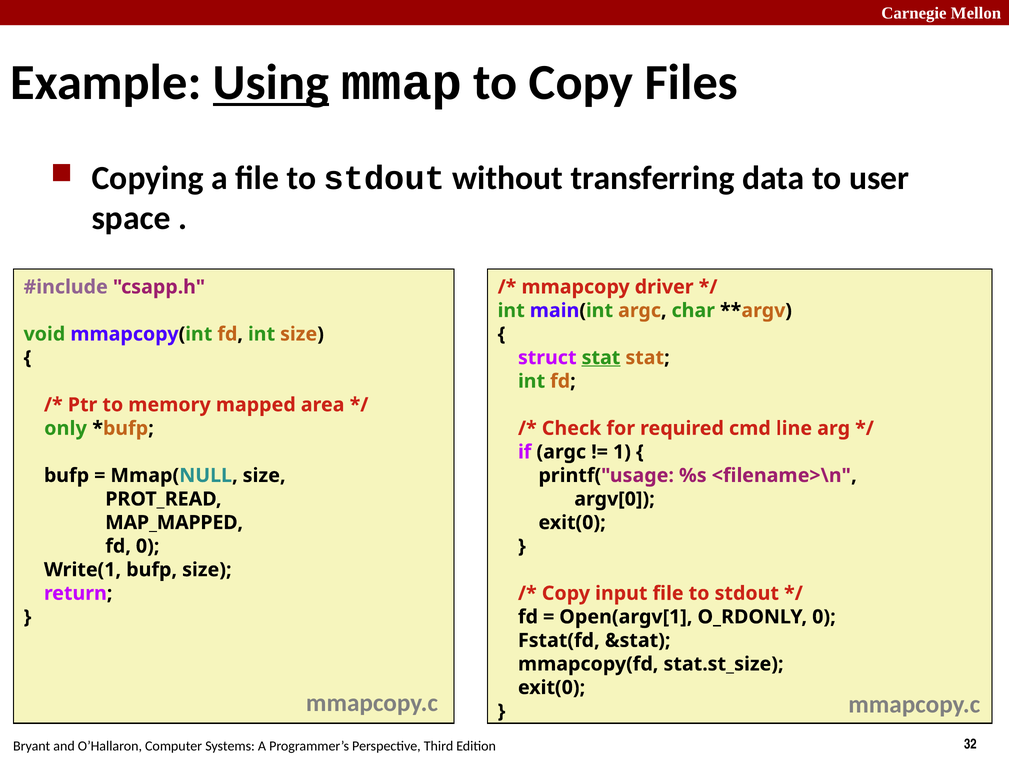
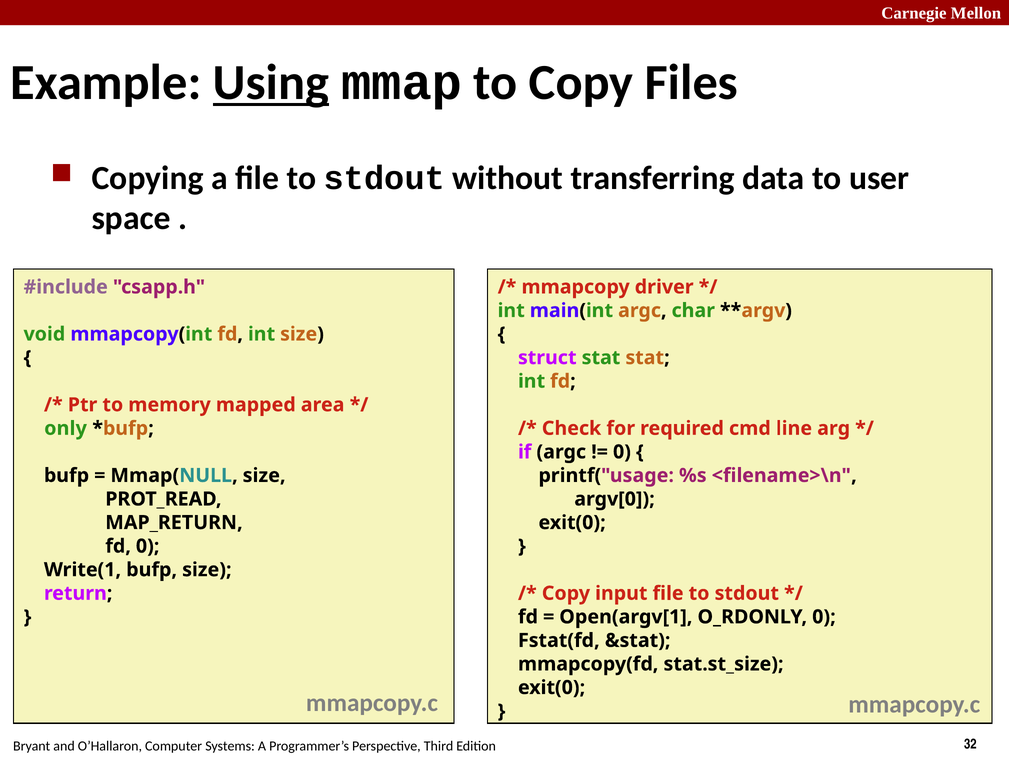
stat at (601, 358) underline: present -> none
1 at (622, 452): 1 -> 0
MAP_MAPPED: MAP_MAPPED -> MAP_RETURN
